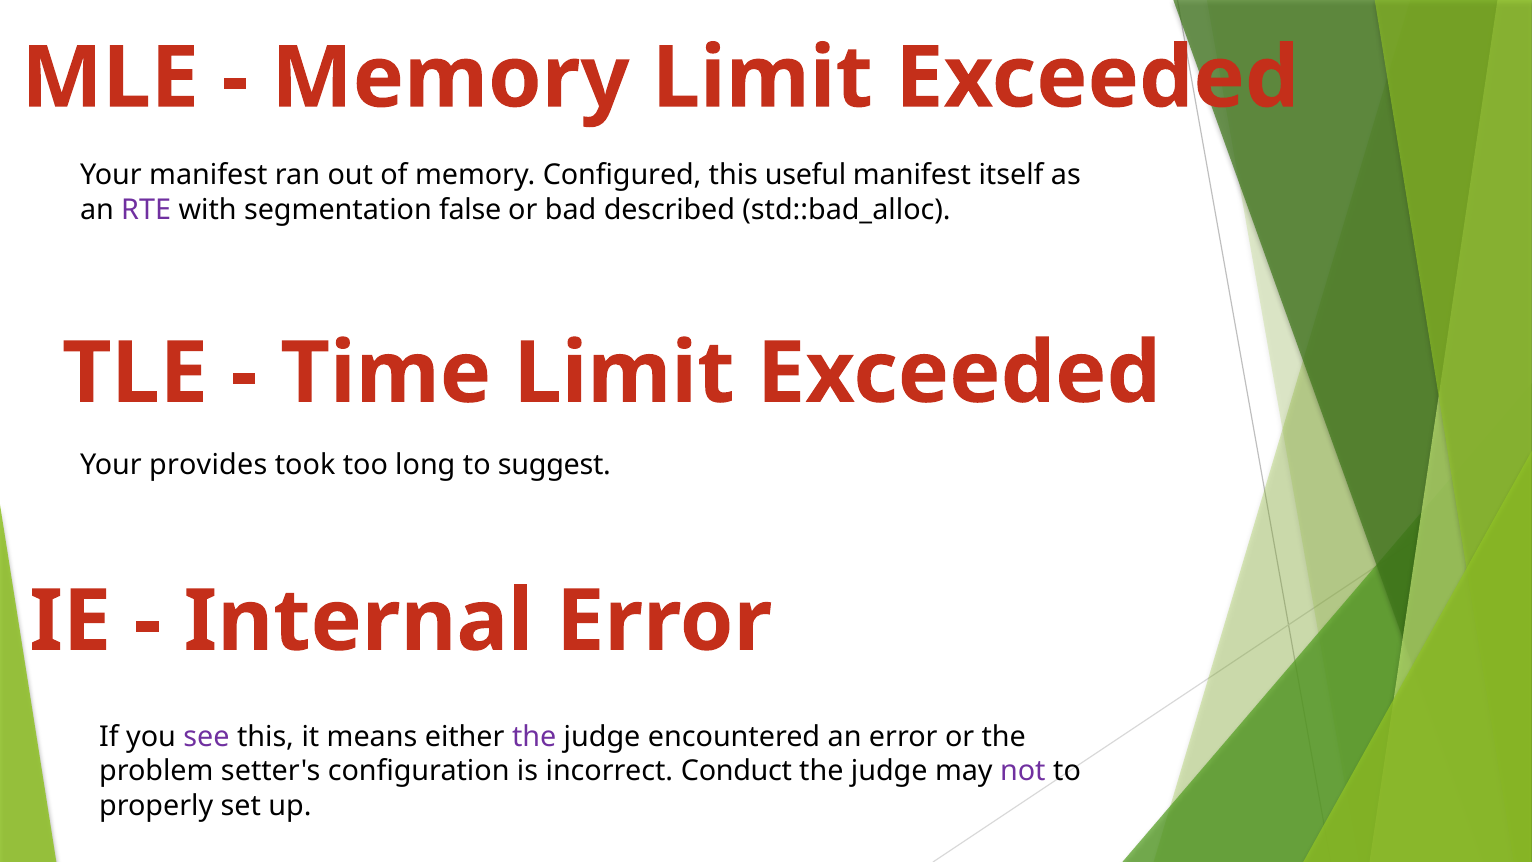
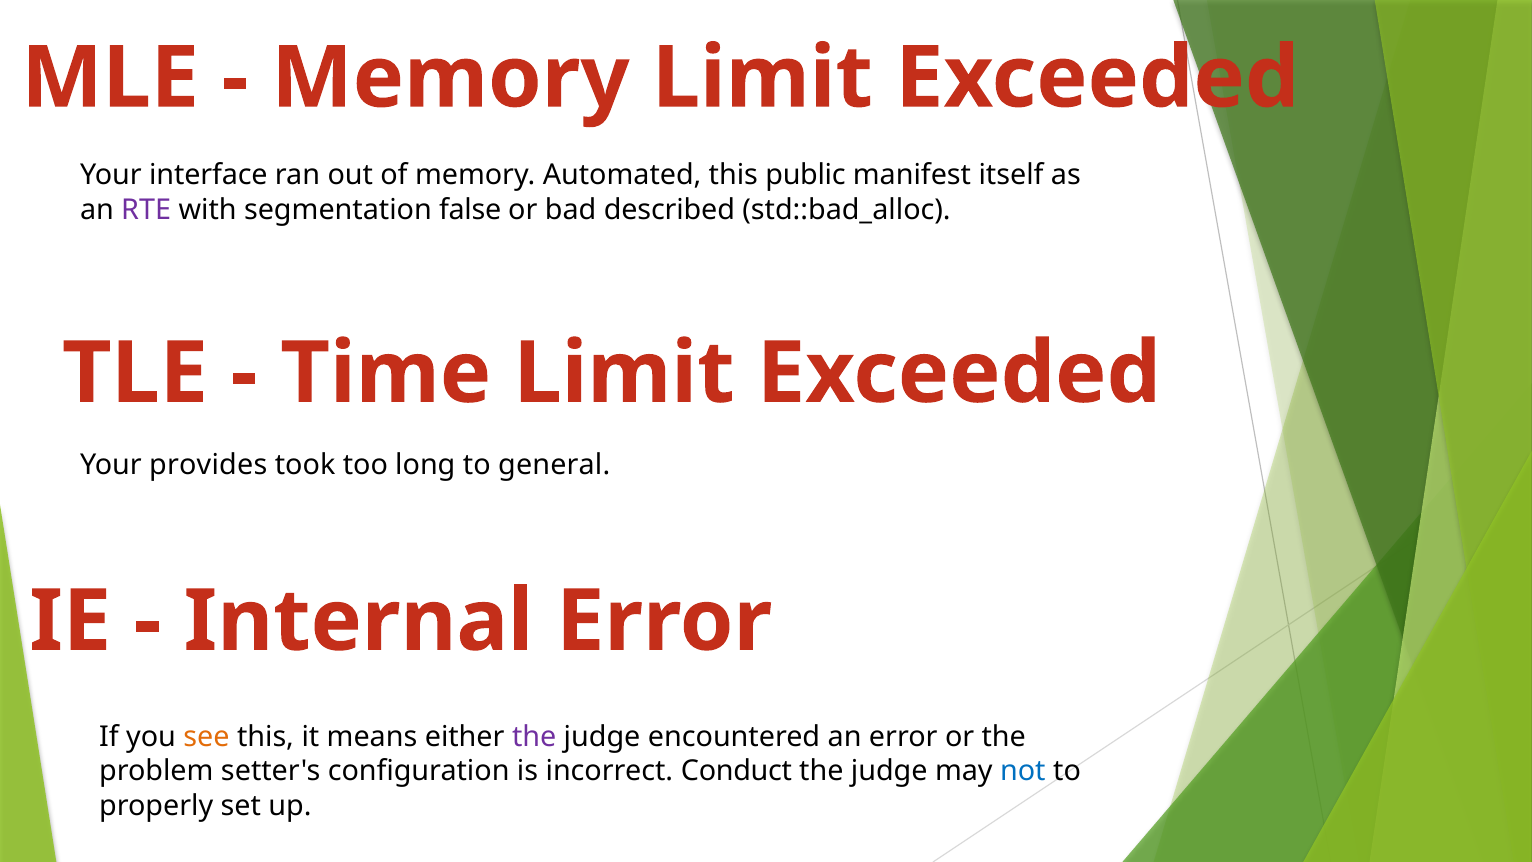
Your manifest: manifest -> interface
Configured: Configured -> Automated
useful: useful -> public
suggest: suggest -> general
see colour: purple -> orange
not colour: purple -> blue
